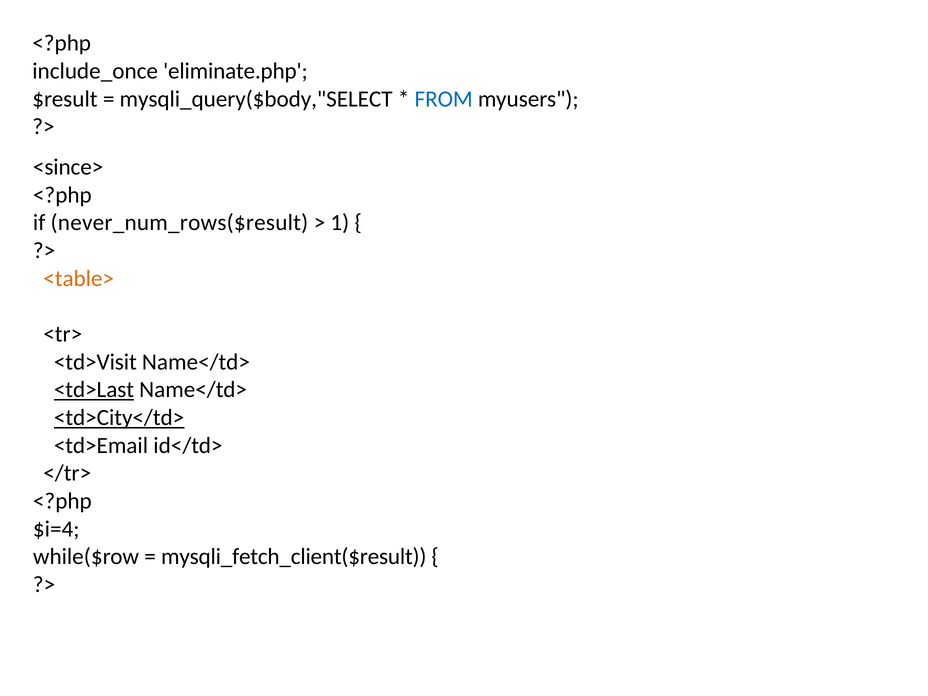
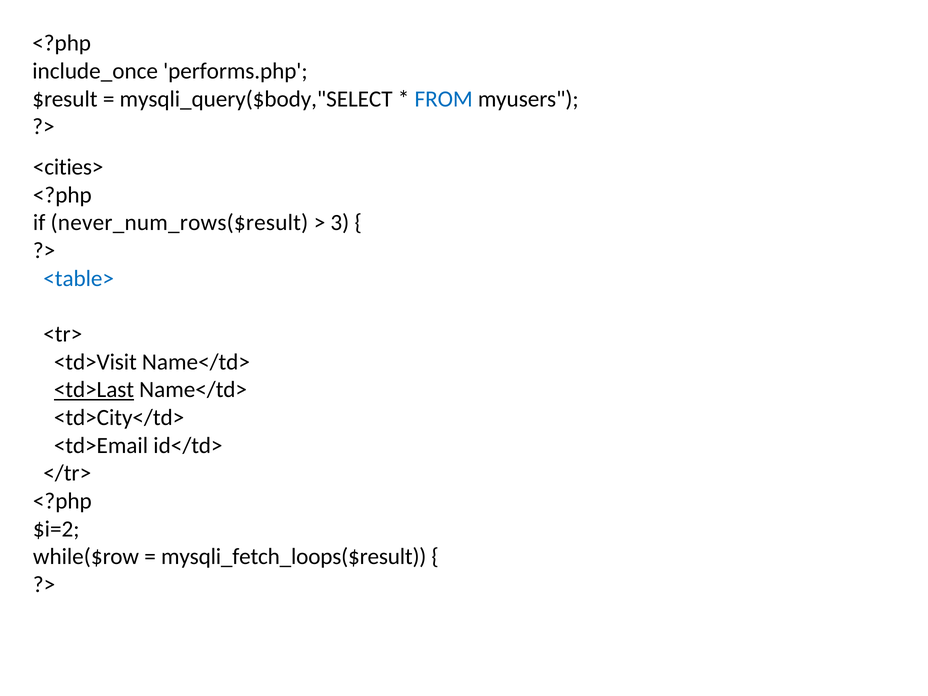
eliminate.php: eliminate.php -> performs.php
<since>: <since> -> <cities>
1: 1 -> 3
<table> colour: orange -> blue
<td>City</td> underline: present -> none
$i=4: $i=4 -> $i=2
mysqli_fetch_client($result: mysqli_fetch_client($result -> mysqli_fetch_loops($result
